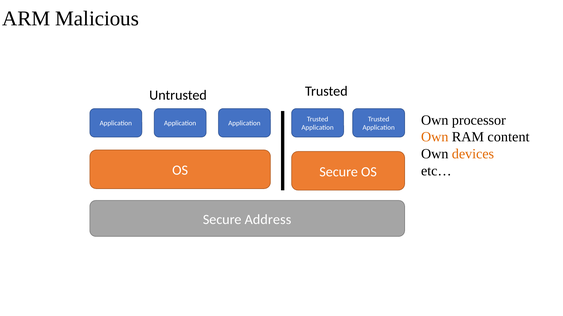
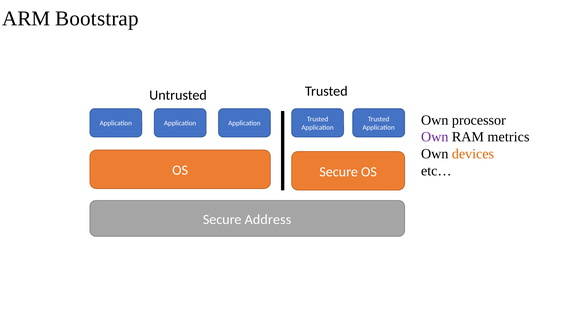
Malicious: Malicious -> Bootstrap
Own at (435, 137) colour: orange -> purple
content: content -> metrics
